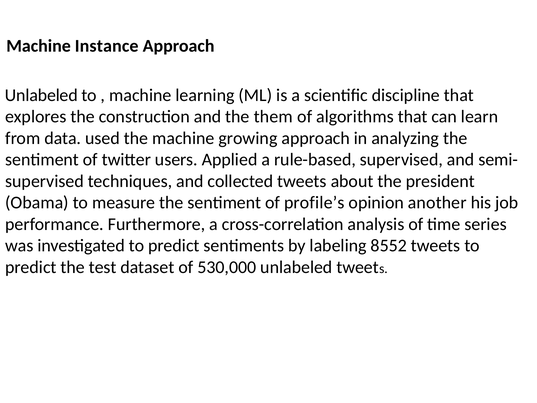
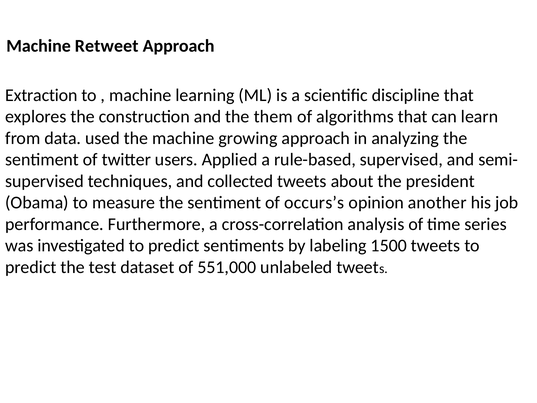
Instance: Instance -> Retweet
Unlabeled at (41, 95): Unlabeled -> Extraction
profile’s: profile’s -> occurs’s
8552: 8552 -> 1500
530,000: 530,000 -> 551,000
